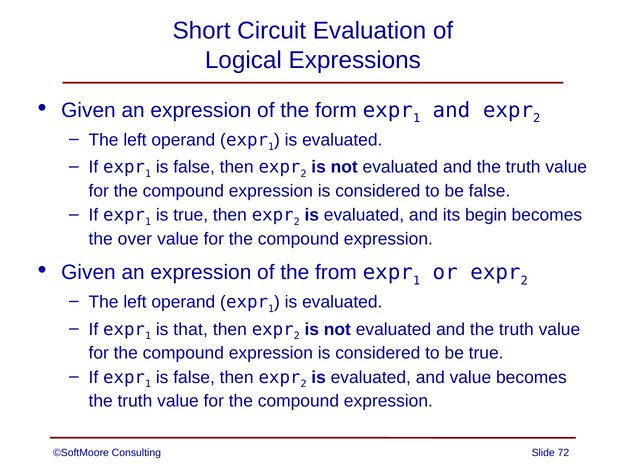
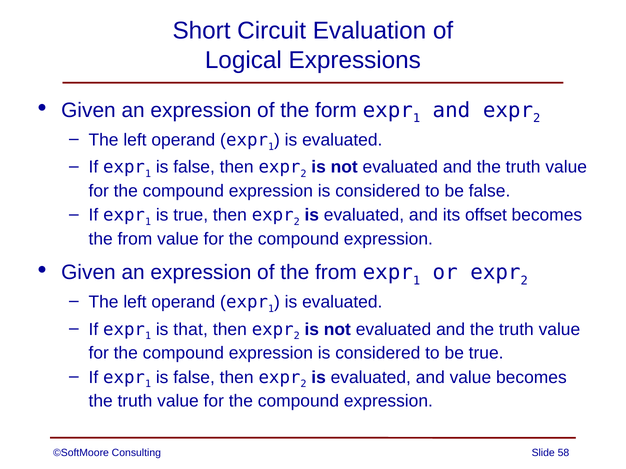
begin: begin -> offset
over at (135, 239): over -> from
72: 72 -> 58
